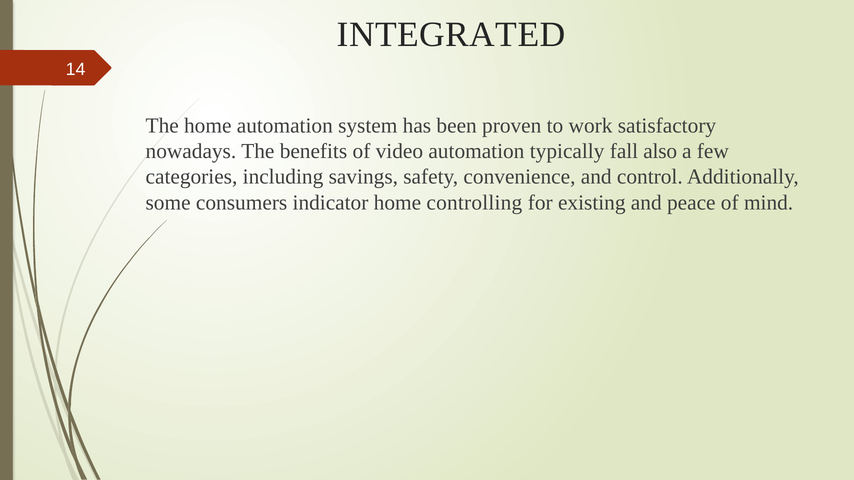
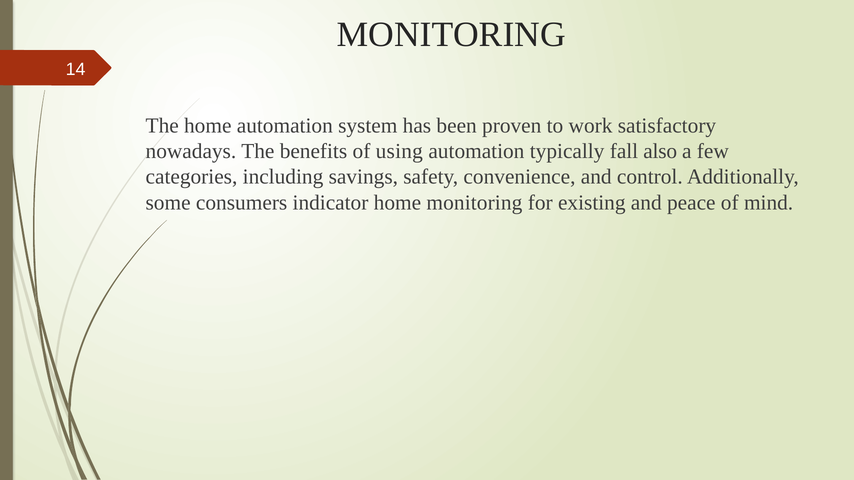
INTEGRATED at (451, 35): INTEGRATED -> MONITORING
video: video -> using
home controlling: controlling -> monitoring
